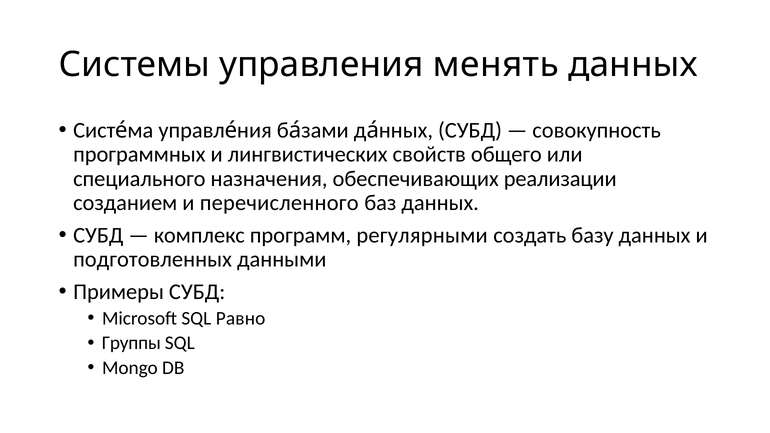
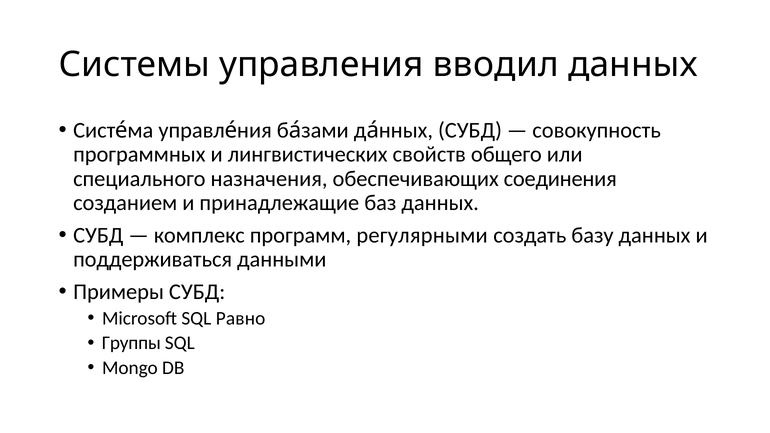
менять: менять -> вводил
реализации: реализации -> соединения
перечисленного: перечисленного -> принадлежащие
подготовленных: подготовленных -> поддерживаться
